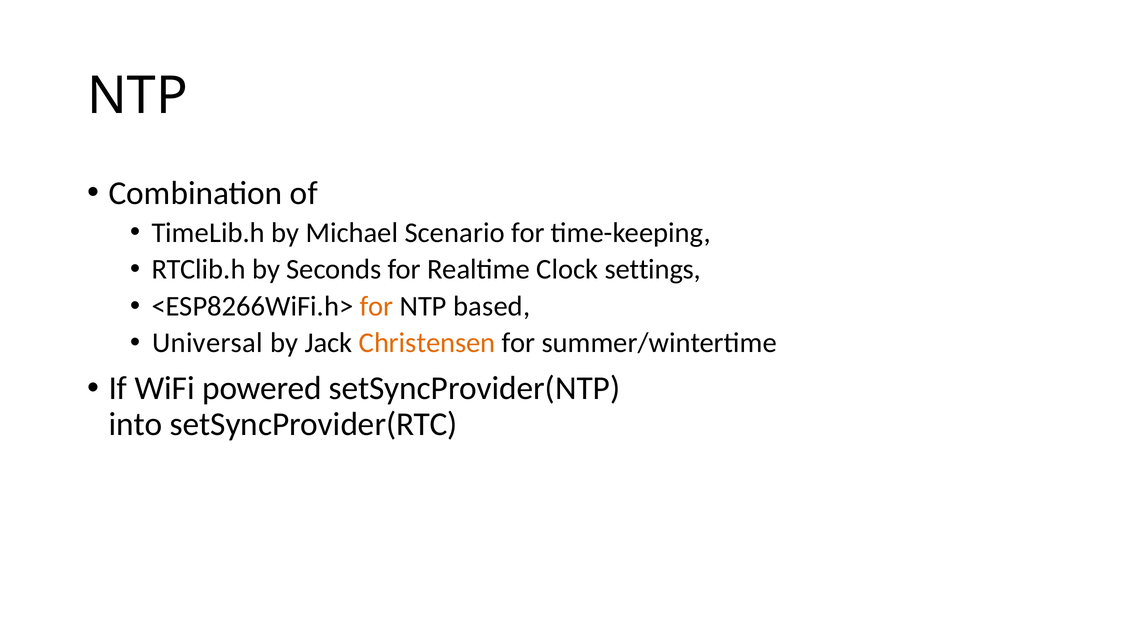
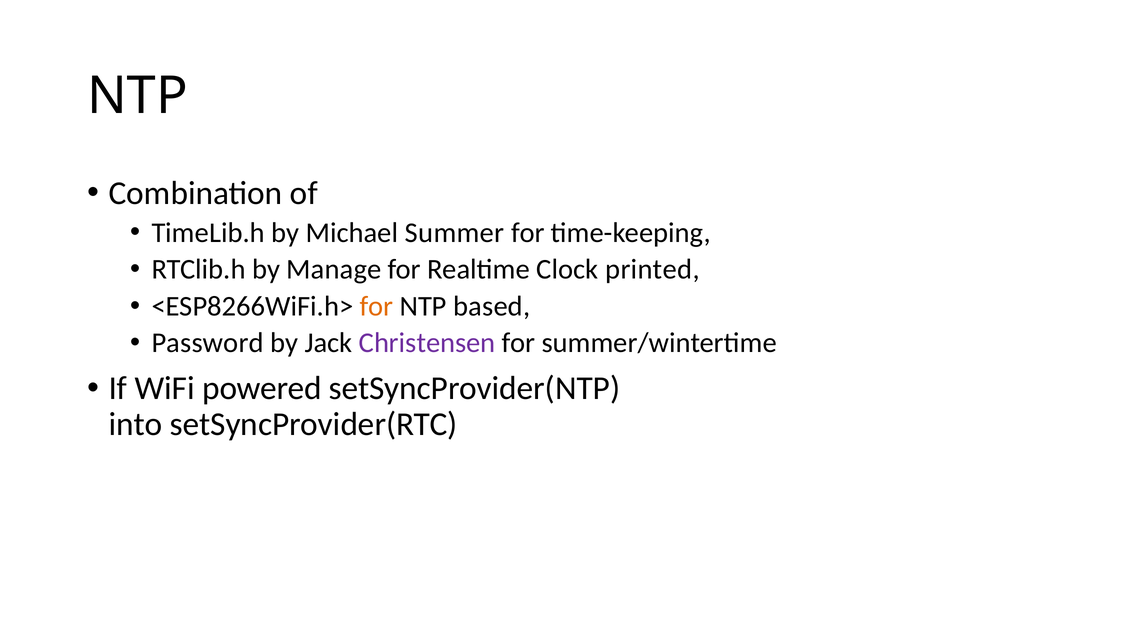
Scenario: Scenario -> Summer
Seconds: Seconds -> Manage
settings: settings -> printed
Universal: Universal -> Password
Christensen colour: orange -> purple
